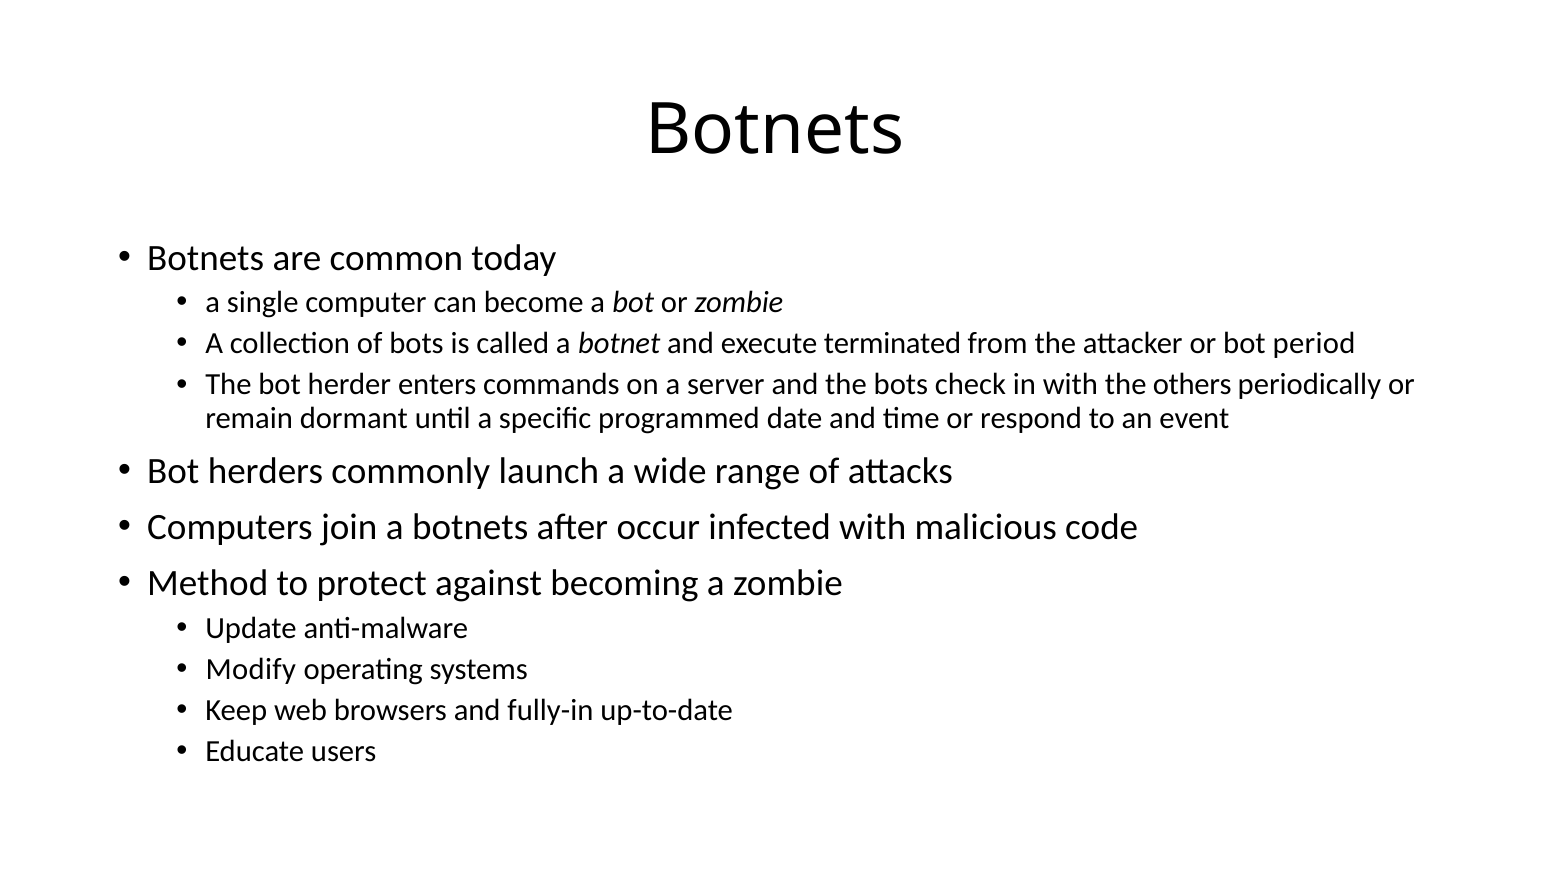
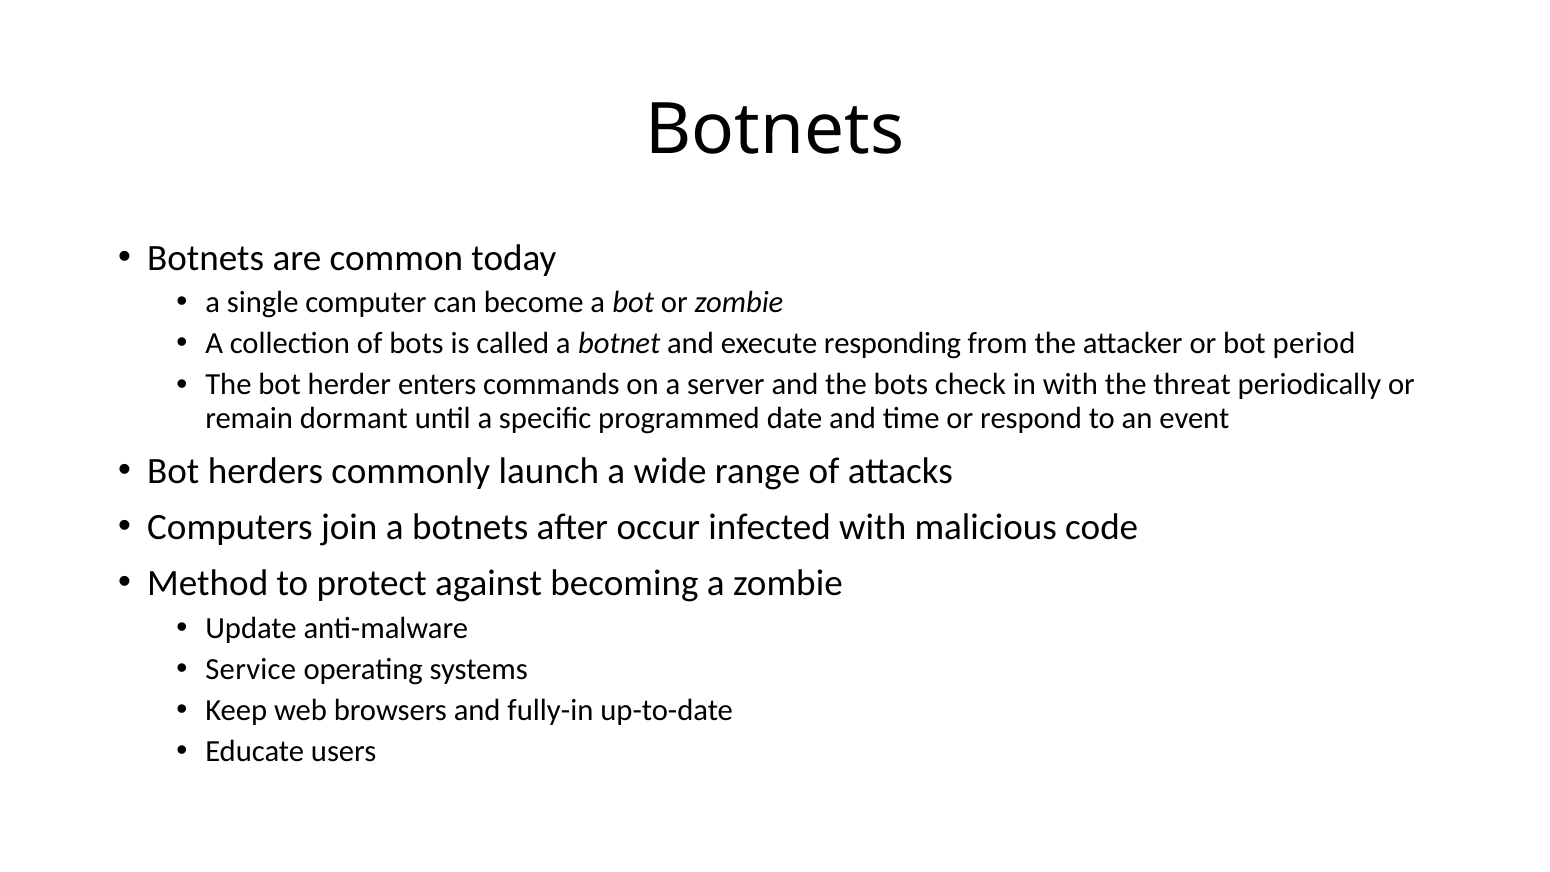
terminated: terminated -> responding
others: others -> threat
Modify: Modify -> Service
